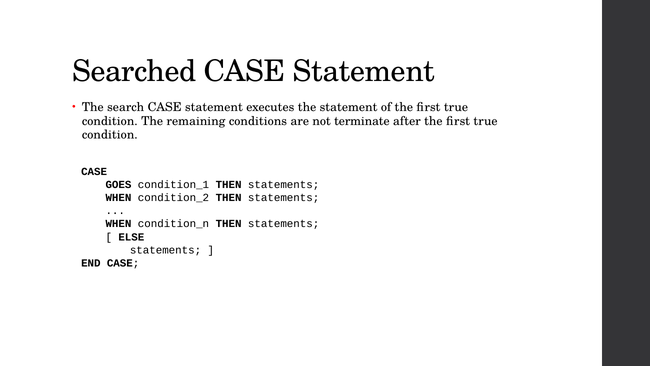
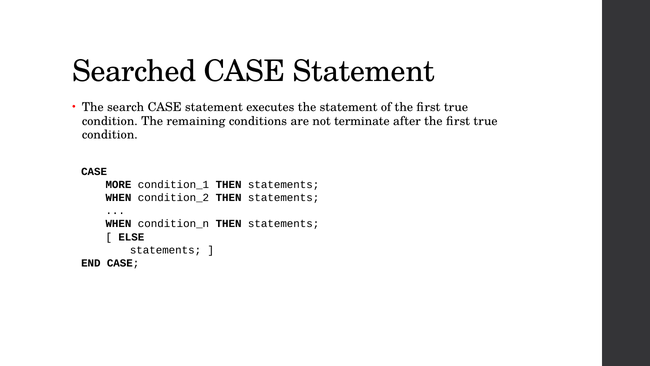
GOES: GOES -> MORE
